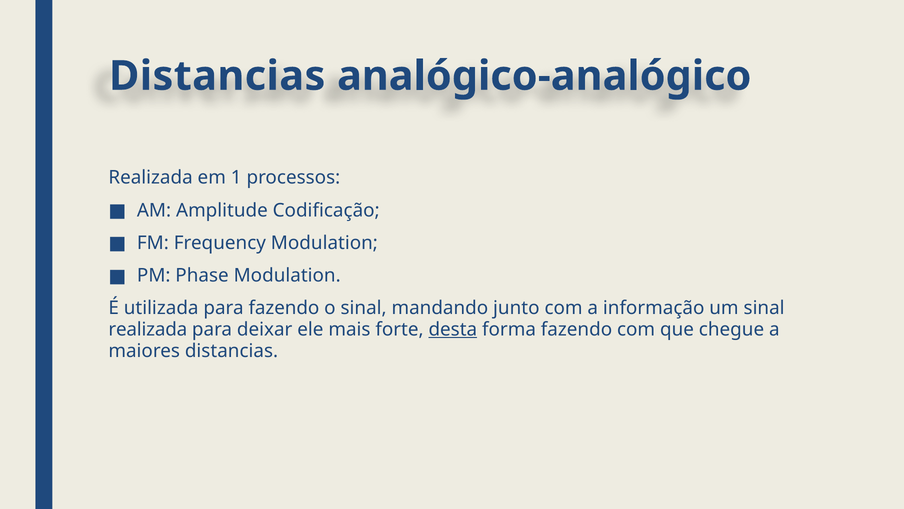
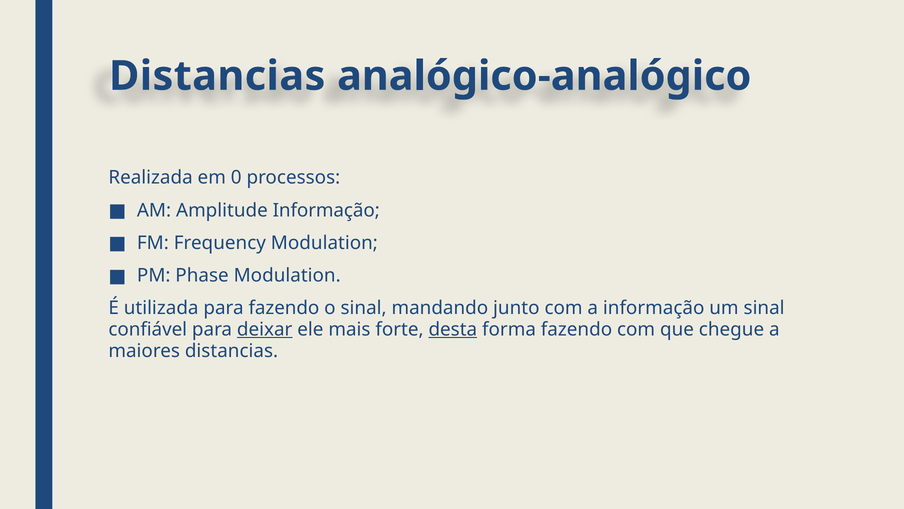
1: 1 -> 0
Amplitude Codificação: Codificação -> Informação
realizada at (148, 329): realizada -> confiável
deixar underline: none -> present
